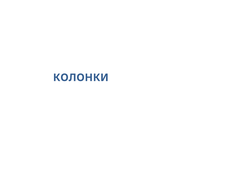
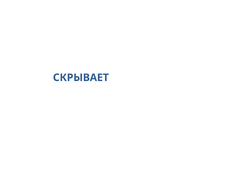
КОЛОНКИ: КОЛОНКИ -> СКРЫВАЕТ
